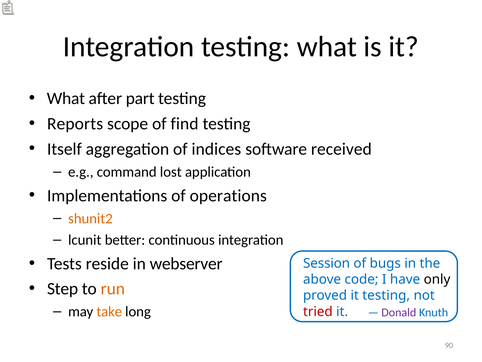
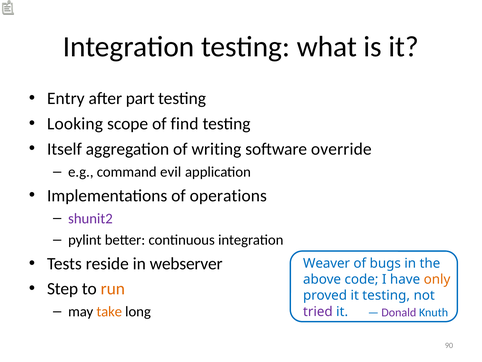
What at (66, 98): What -> Entry
Reports: Reports -> Looking
indices: indices -> writing
received: received -> override
lost: lost -> evil
shunit2 colour: orange -> purple
lcunit: lcunit -> pylint
Session: Session -> Weaver
only colour: black -> orange
tried colour: red -> purple
